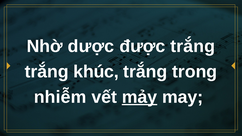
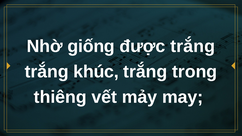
dược: dược -> giống
nhiễm: nhiễm -> thiêng
mảy underline: present -> none
